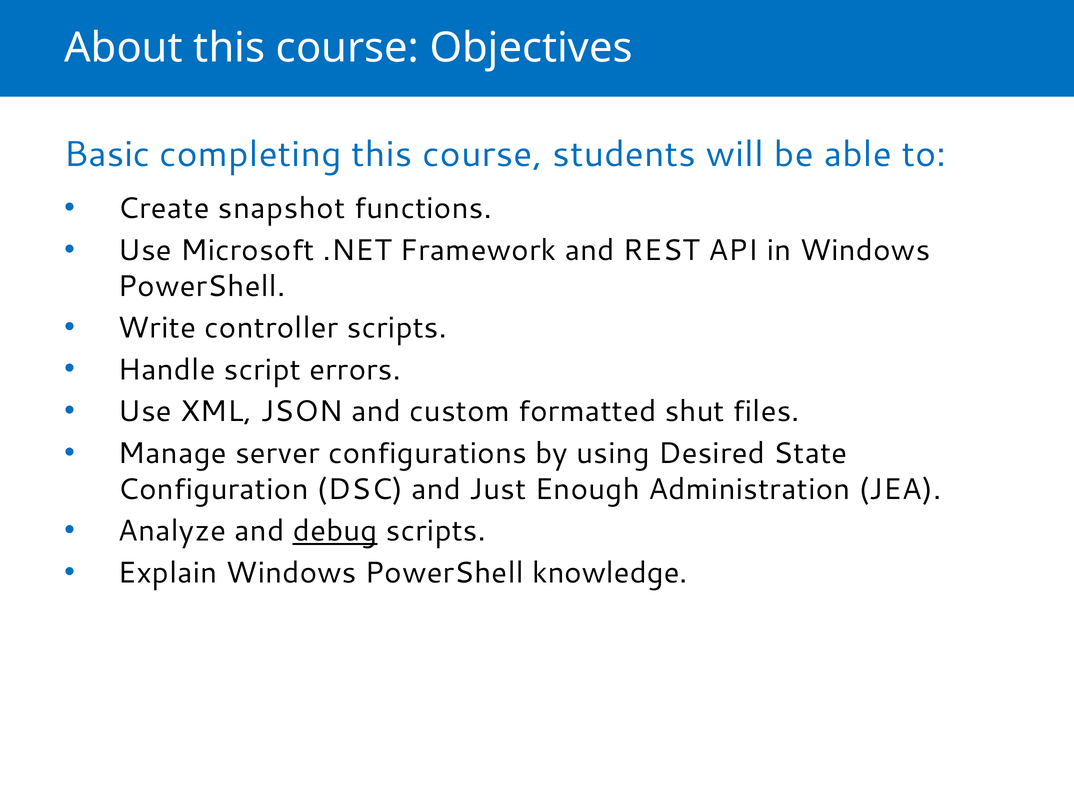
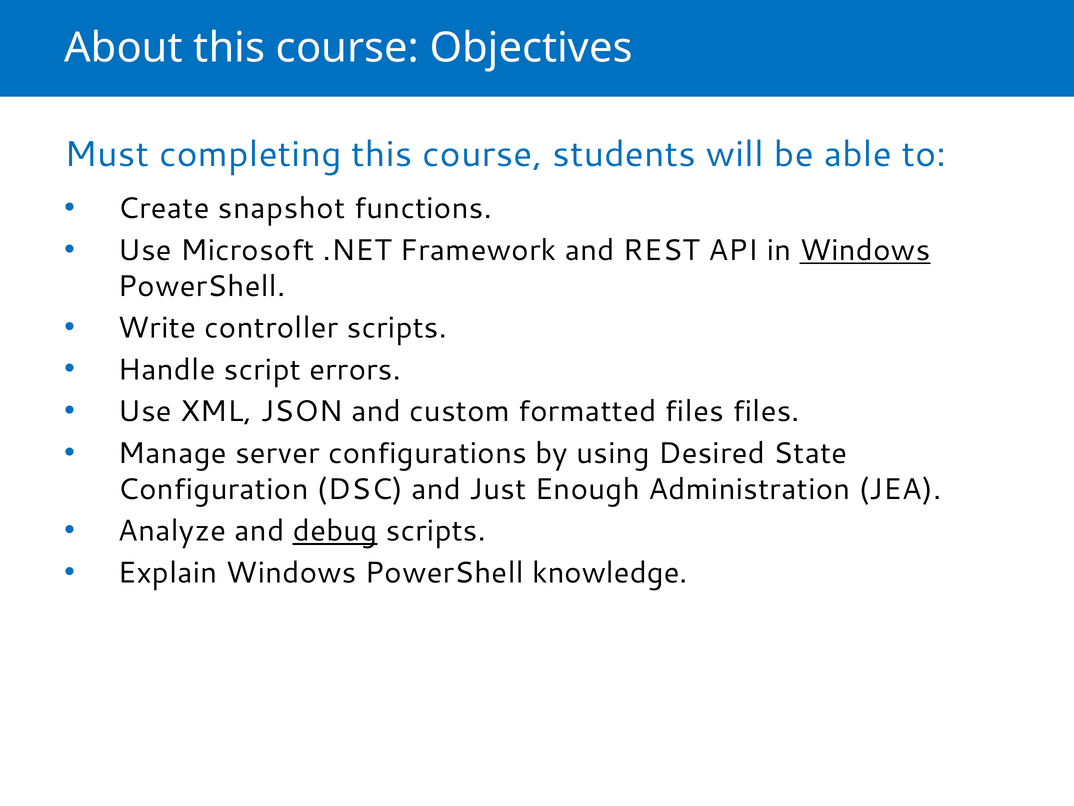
Basic: Basic -> Must
Windows at (865, 250) underline: none -> present
formatted shut: shut -> files
